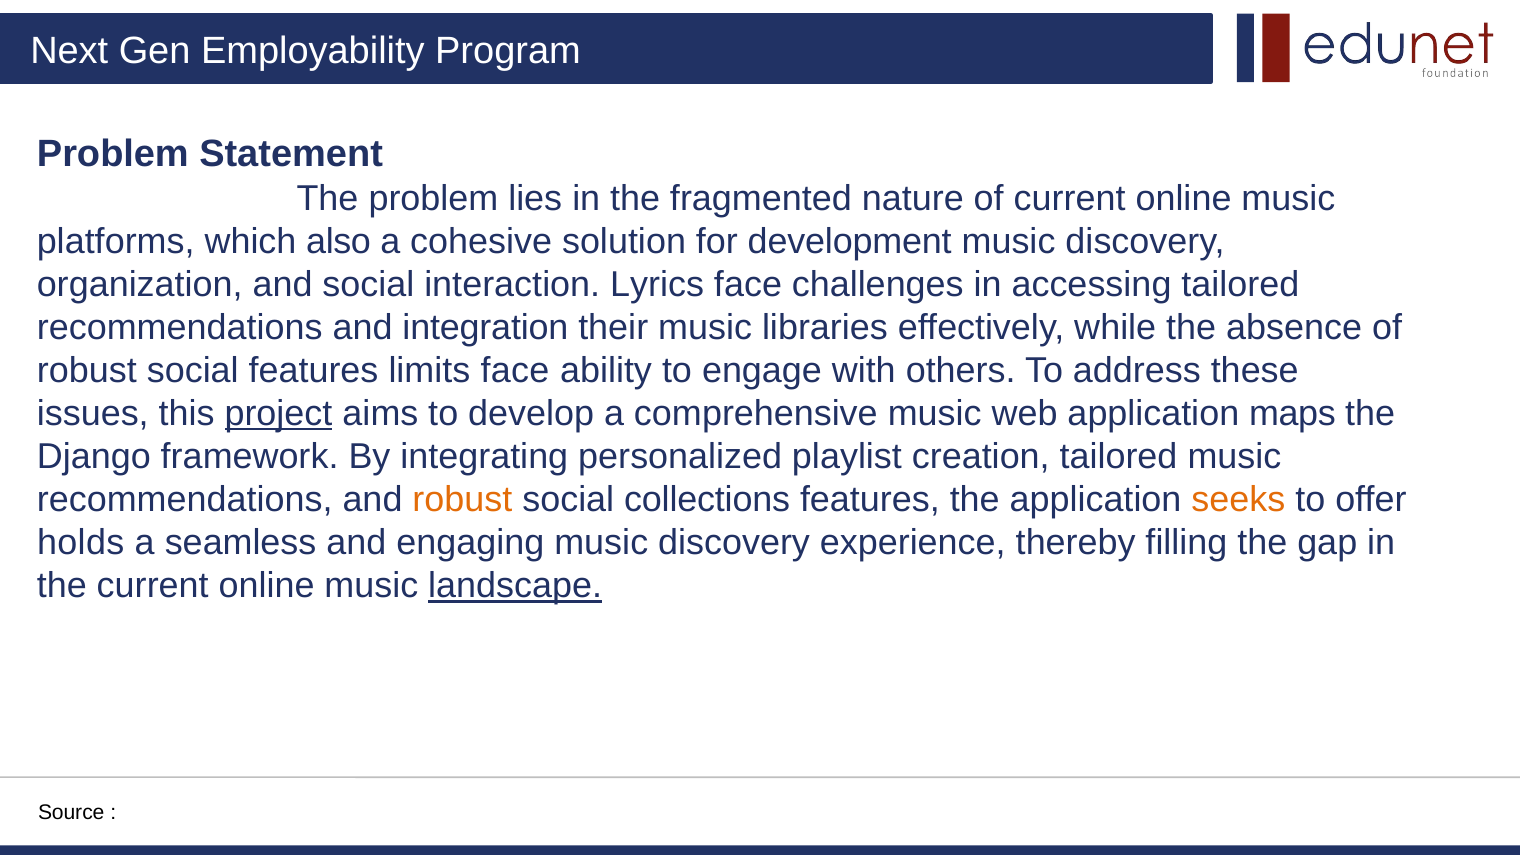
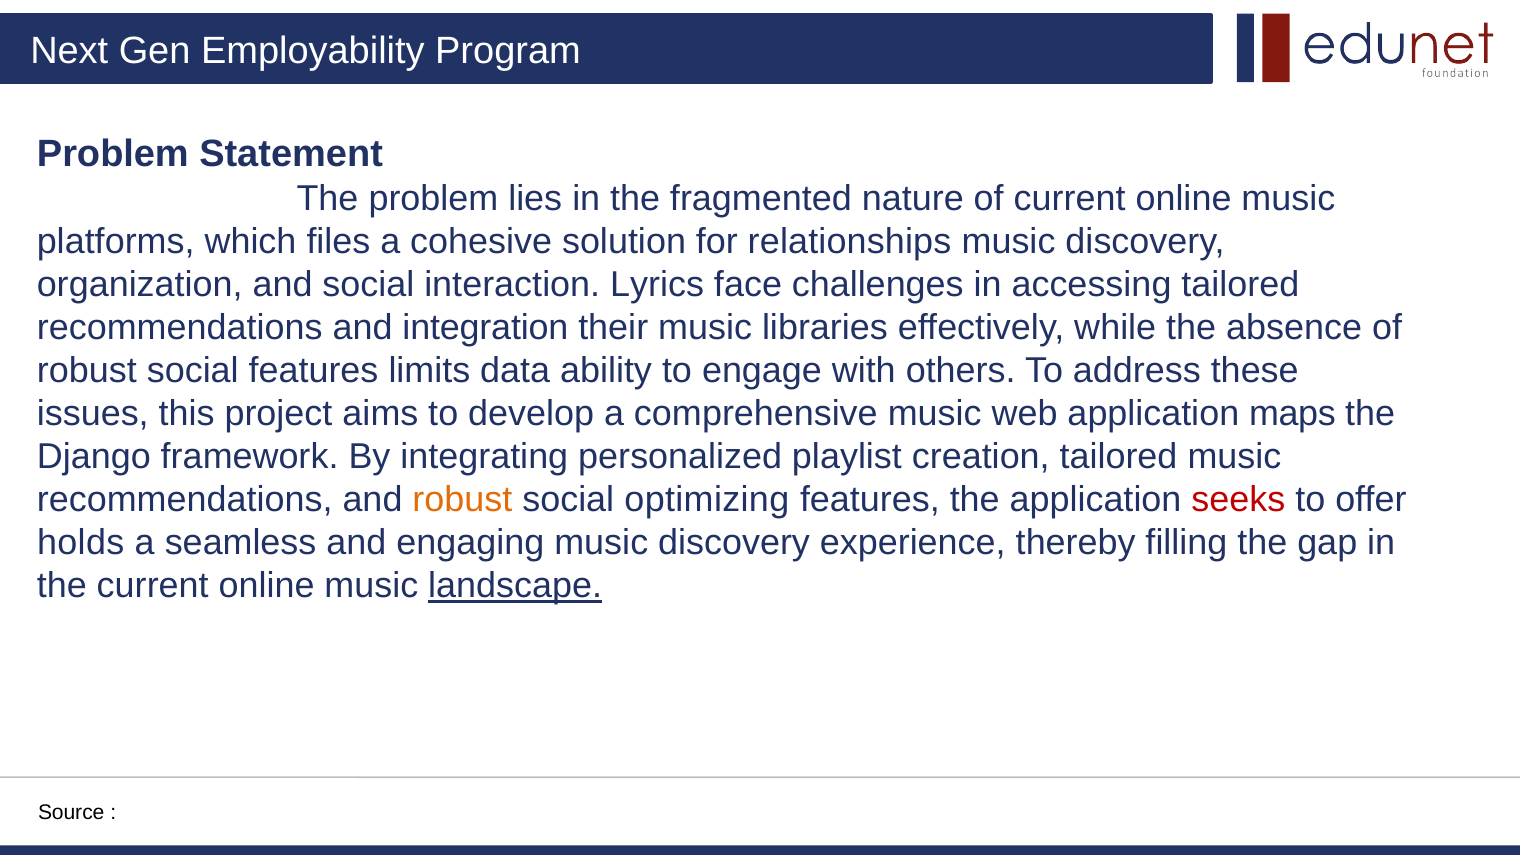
also: also -> files
development: development -> relationships
limits face: face -> data
project underline: present -> none
collections: collections -> optimizing
seeks colour: orange -> red
